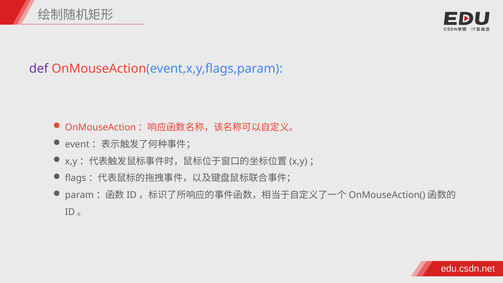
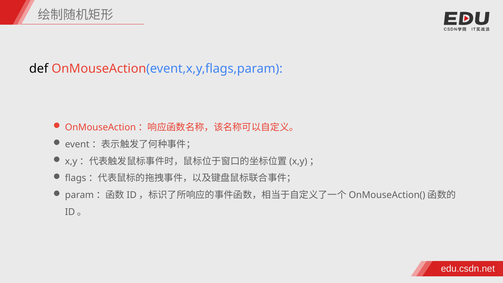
def colour: purple -> black
